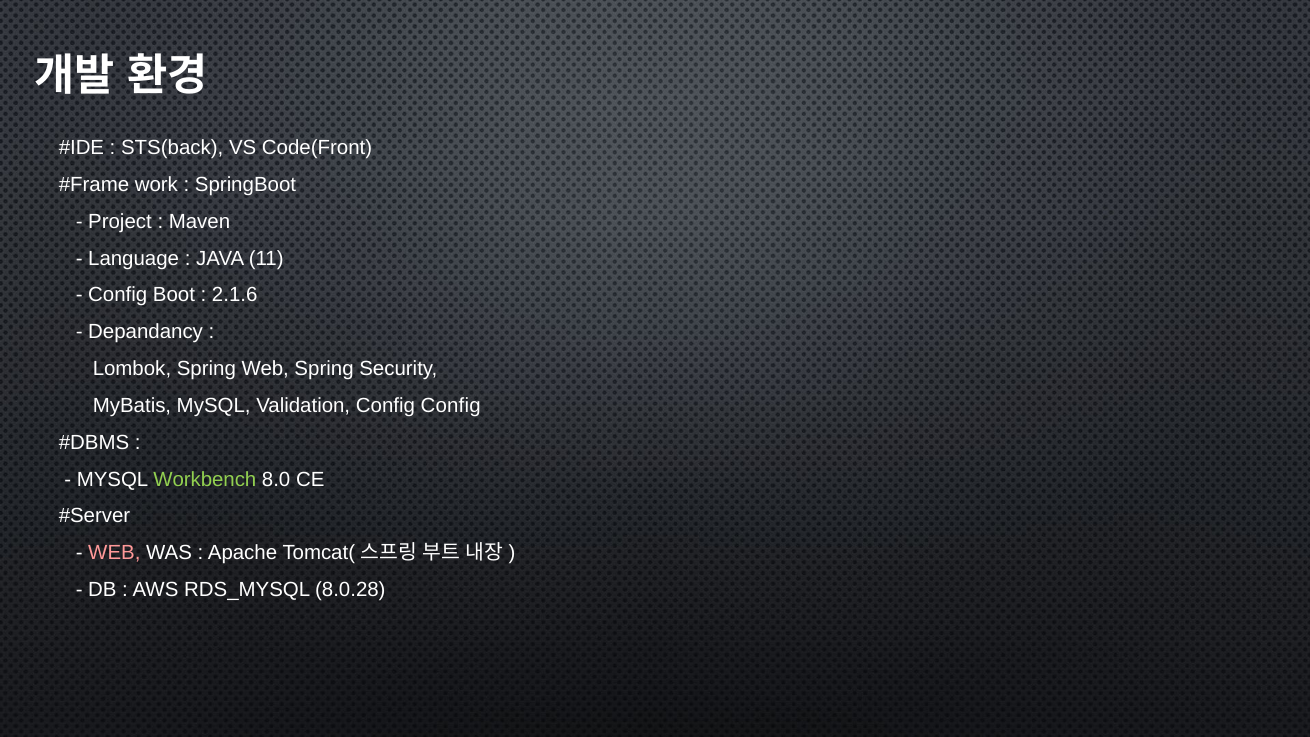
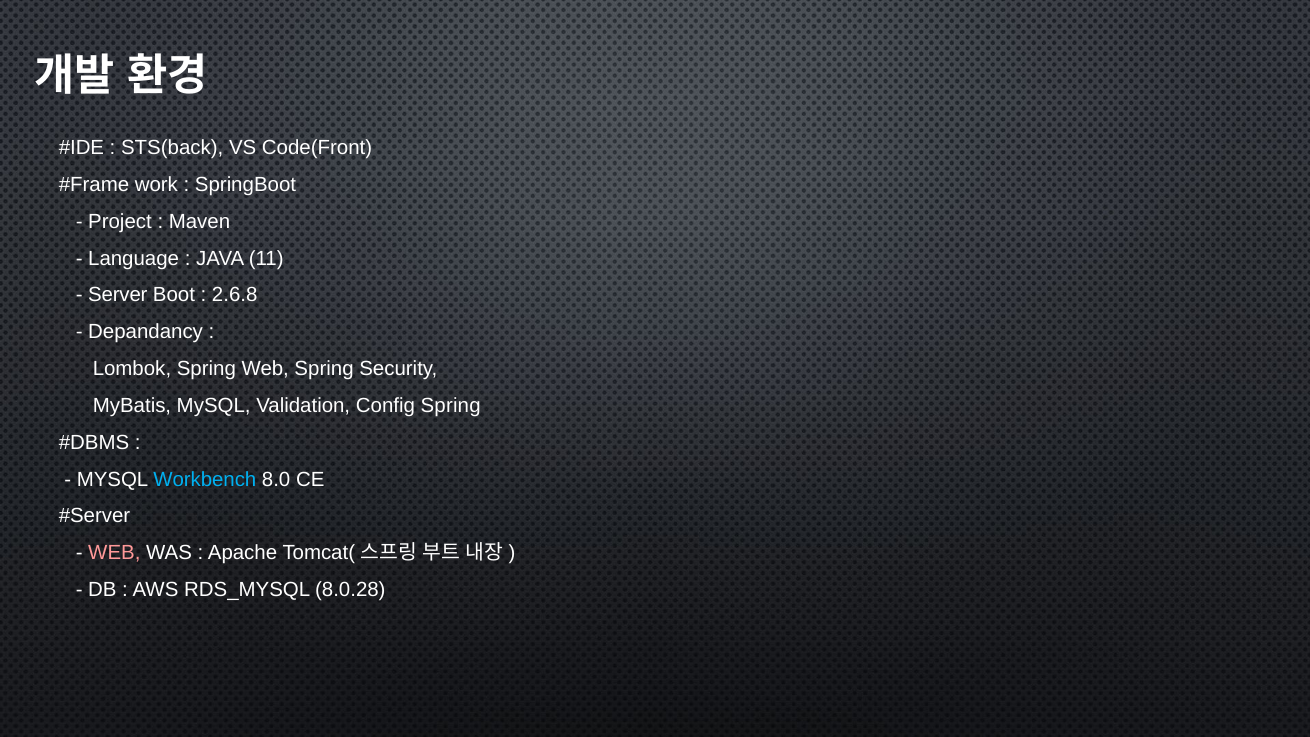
Config at (118, 295): Config -> Server
2.1.6: 2.1.6 -> 2.6.8
Config Config: Config -> Spring
Workbench colour: light green -> light blue
